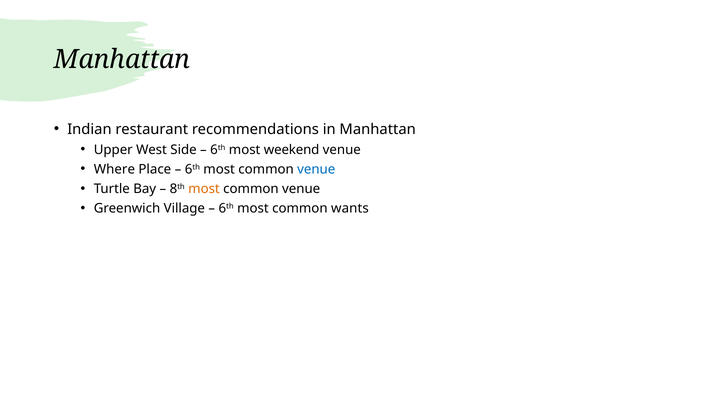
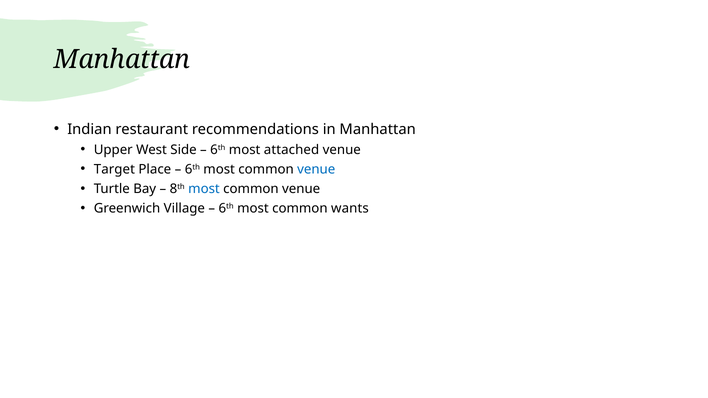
weekend: weekend -> attached
Where: Where -> Target
most at (204, 189) colour: orange -> blue
